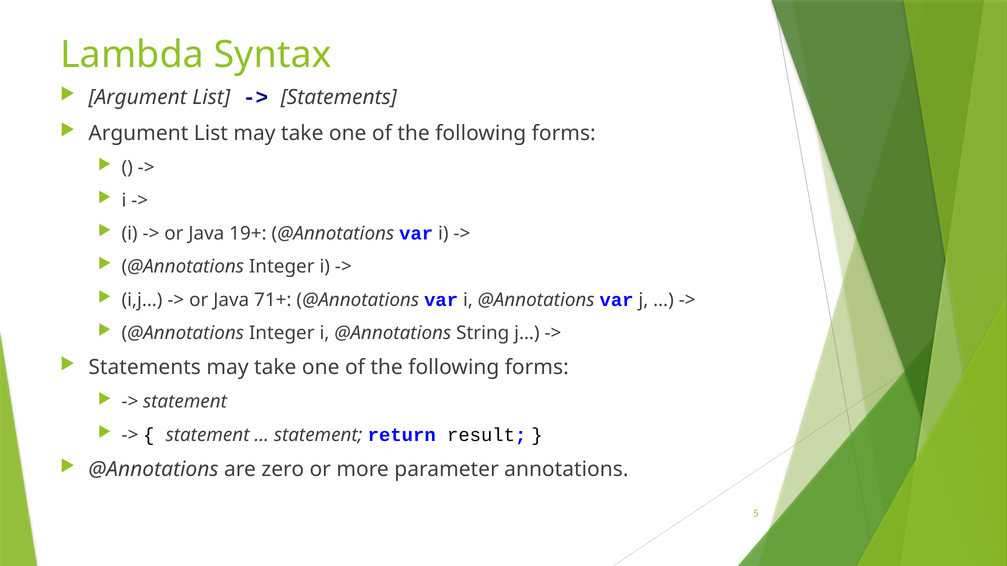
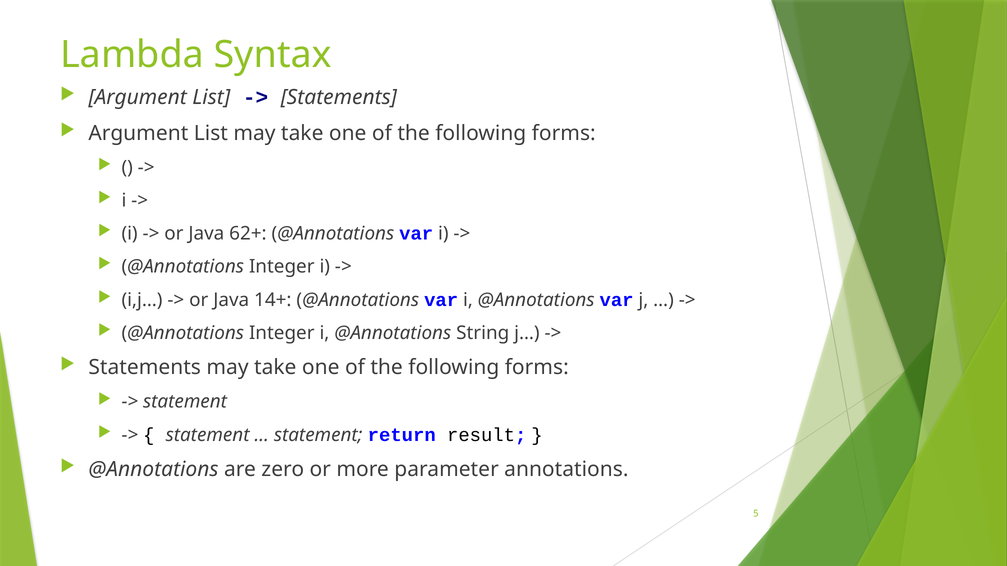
19+: 19+ -> 62+
71+: 71+ -> 14+
